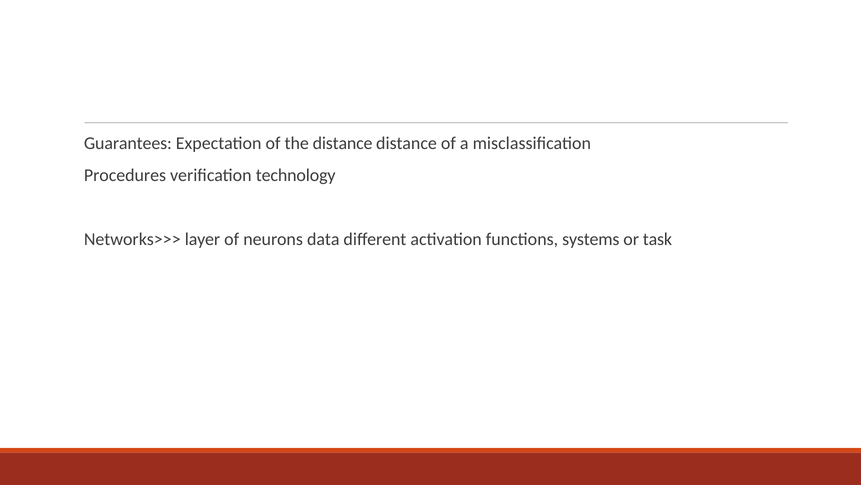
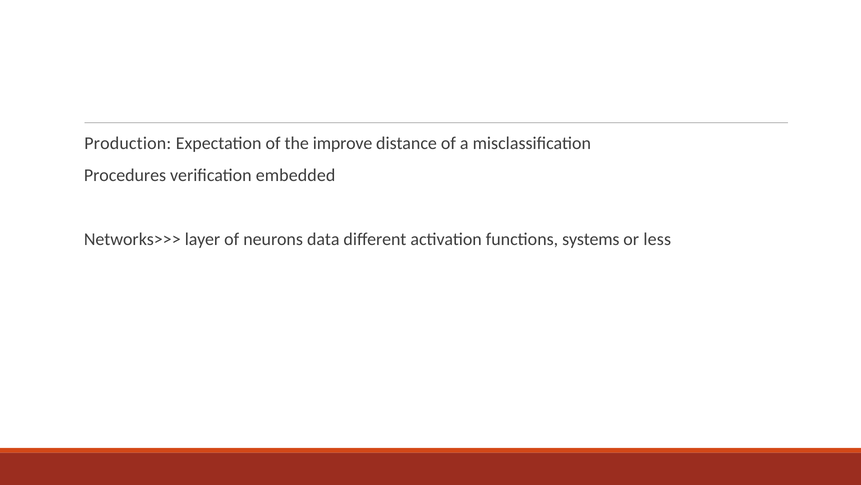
Guarantees: Guarantees -> Production
the distance: distance -> improve
technology: technology -> embedded
task: task -> less
